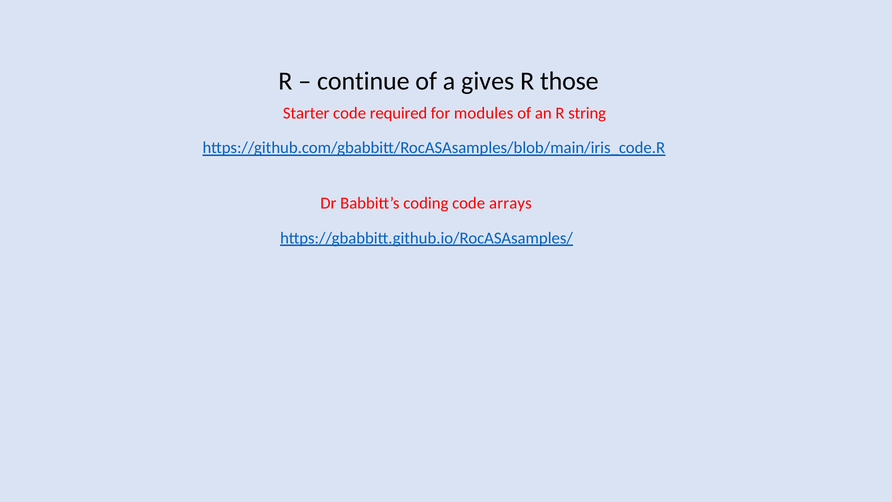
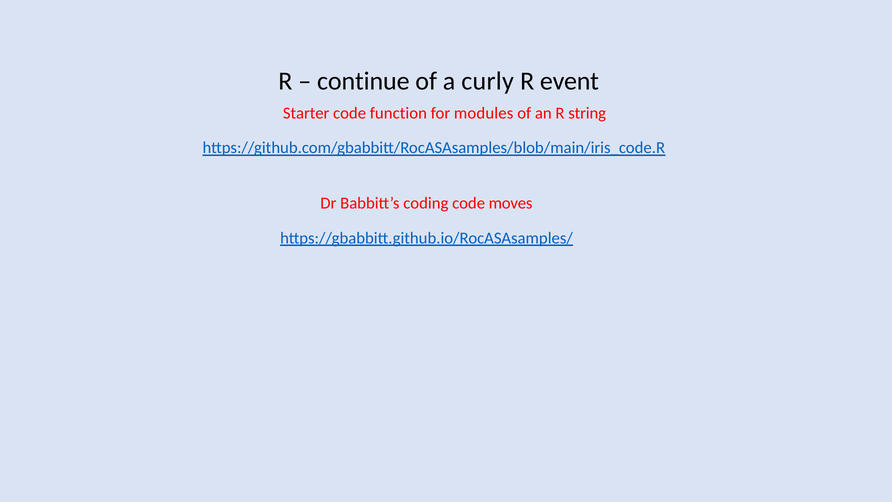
gives: gives -> curly
those: those -> event
required: required -> function
arrays: arrays -> moves
